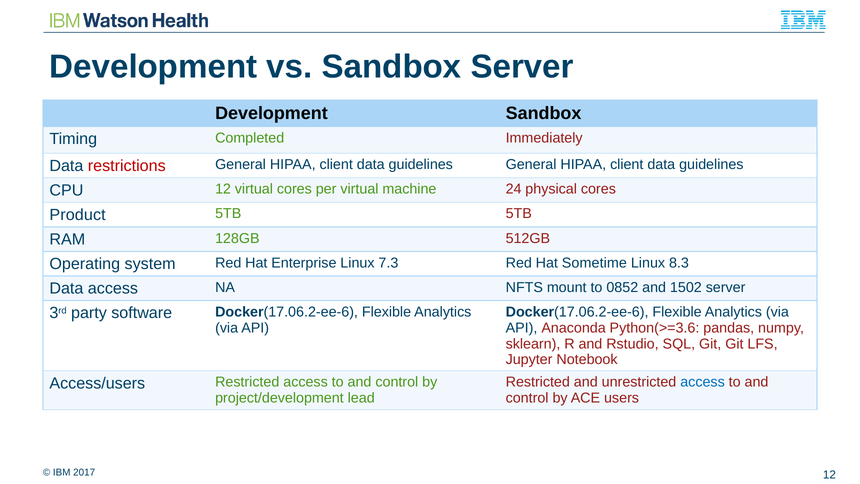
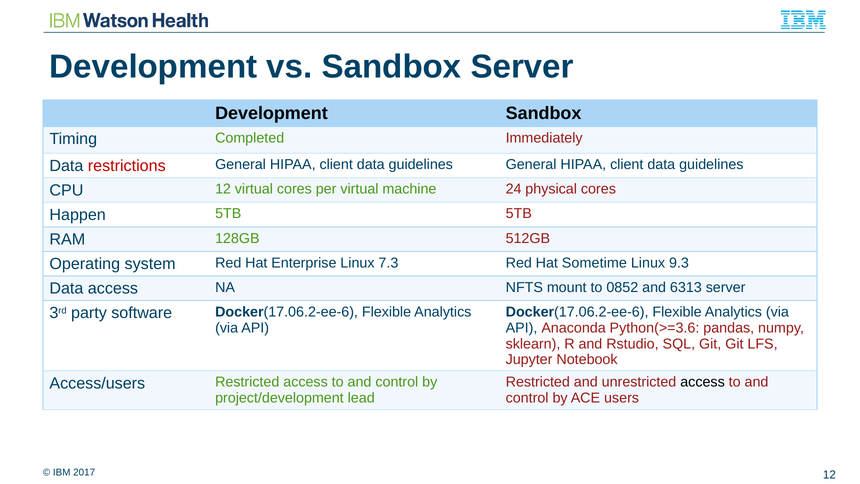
Product: Product -> Happen
8.3: 8.3 -> 9.3
1502: 1502 -> 6313
access at (703, 382) colour: blue -> black
